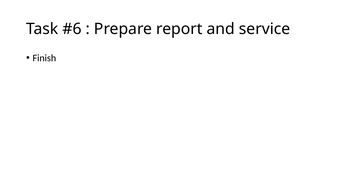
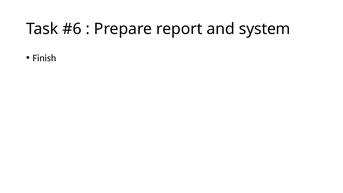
service: service -> system
